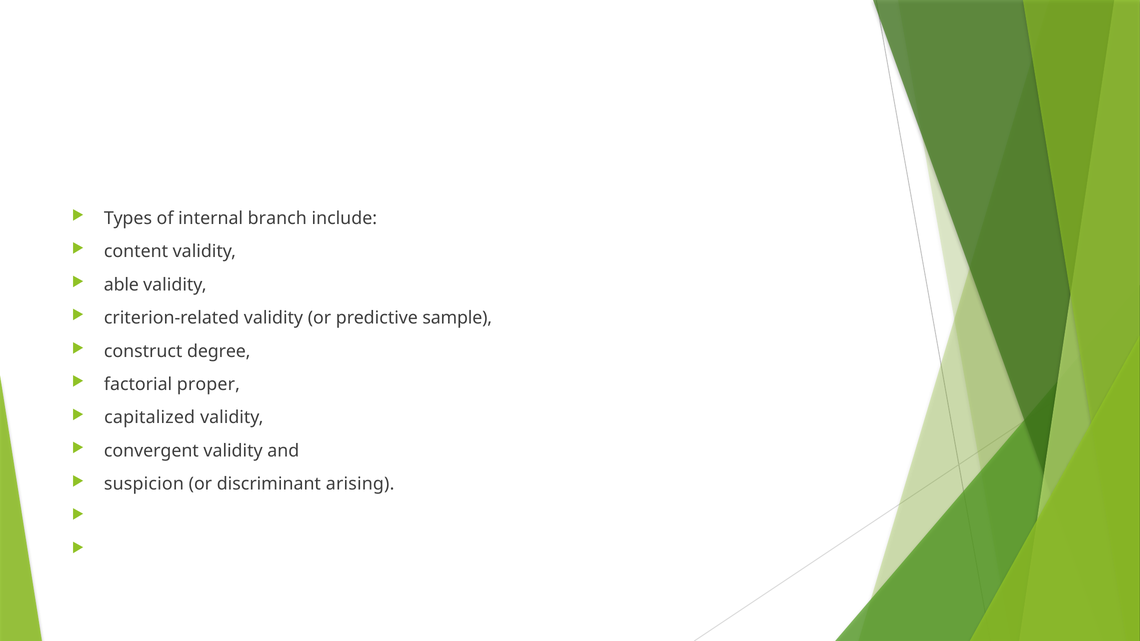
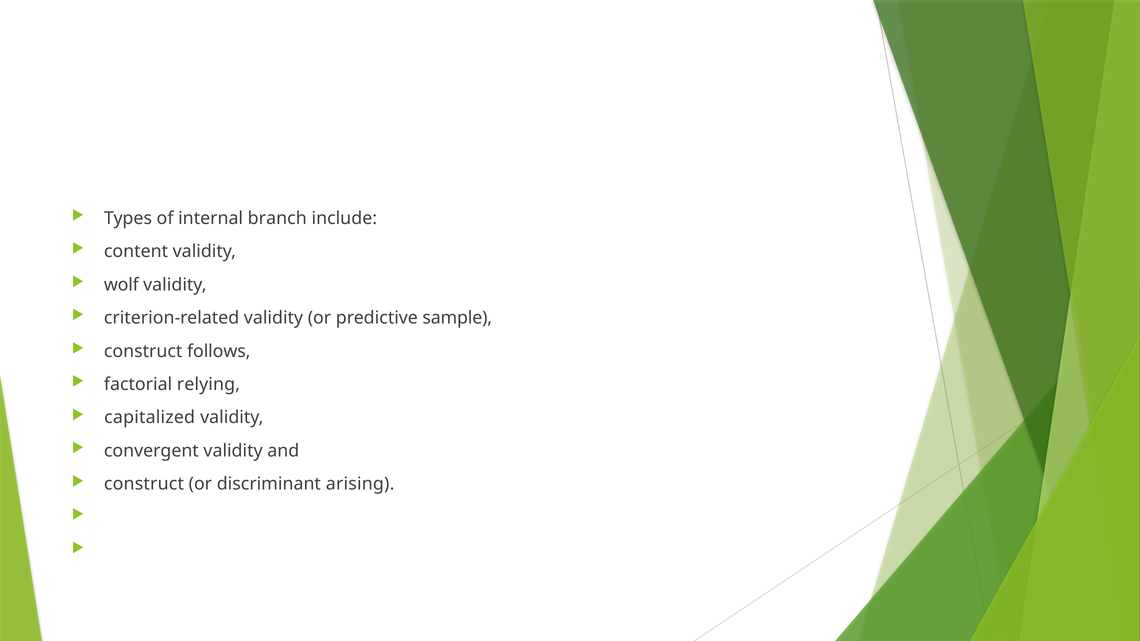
able: able -> wolf
degree: degree -> follows
proper: proper -> relying
suspicion at (144, 484): suspicion -> construct
